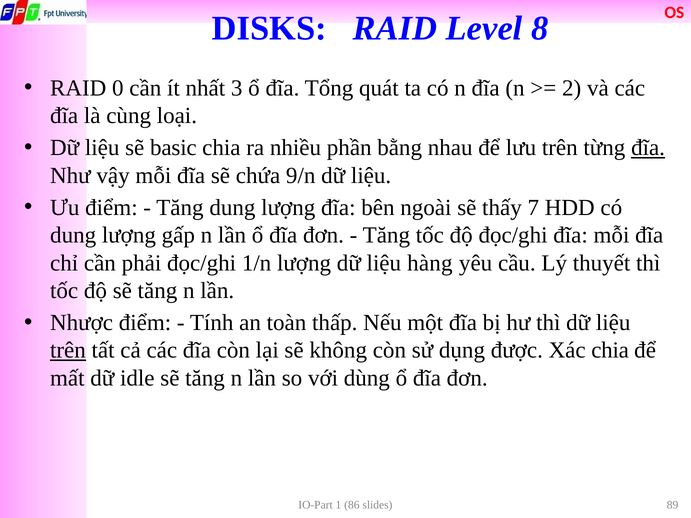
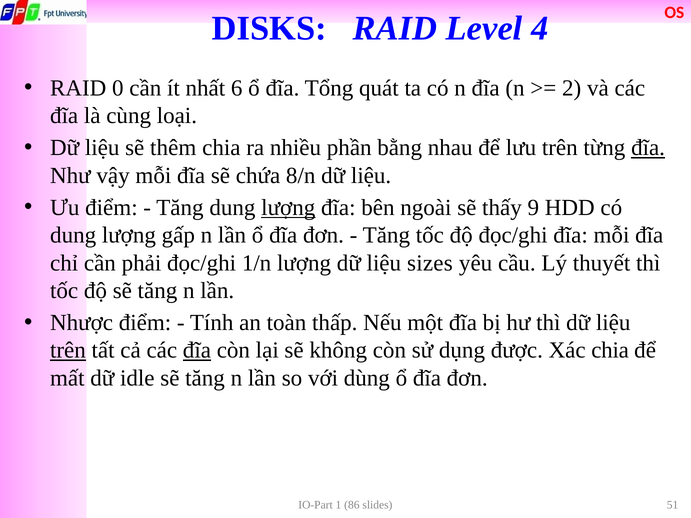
8: 8 -> 4
3: 3 -> 6
basic: basic -> thêm
9/n: 9/n -> 8/n
lượng at (288, 208) underline: none -> present
7: 7 -> 9
hàng: hàng -> sizes
đĩa at (197, 351) underline: none -> present
89: 89 -> 51
